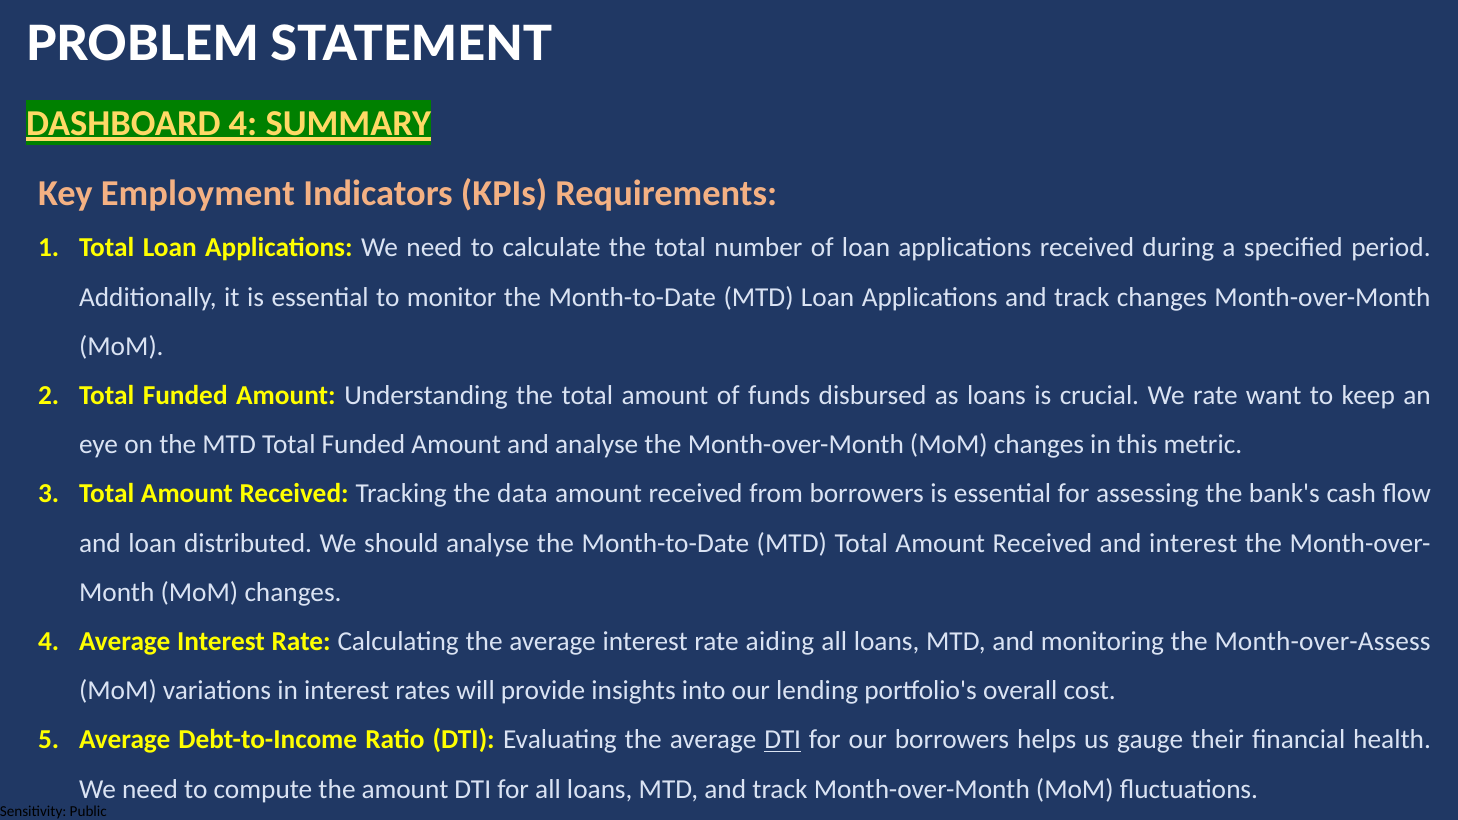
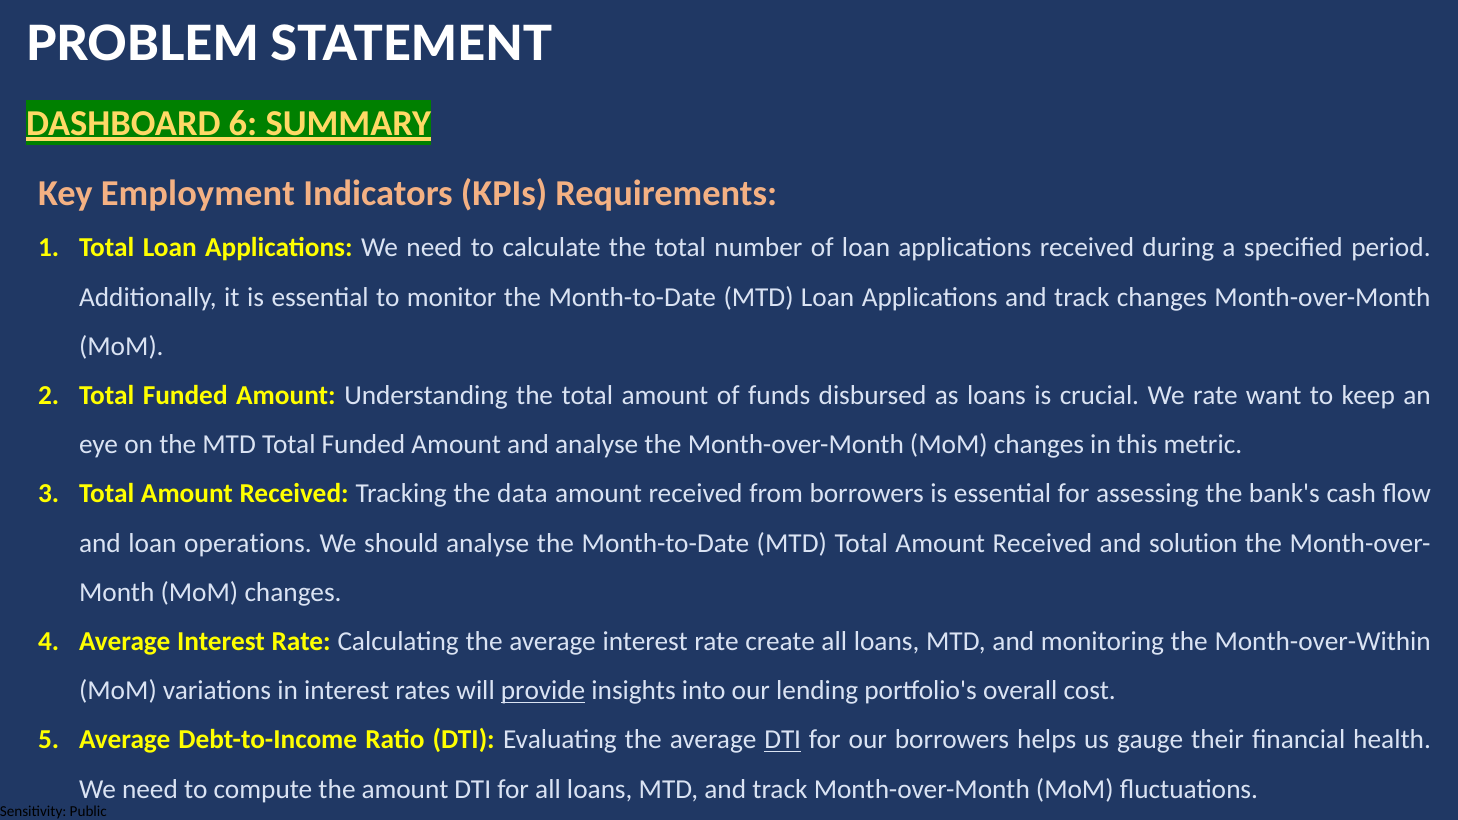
DASHBOARD 4: 4 -> 6
distributed: distributed -> operations
and interest: interest -> solution
aiding: aiding -> create
Month-over-Assess: Month-over-Assess -> Month-over-Within
provide underline: none -> present
